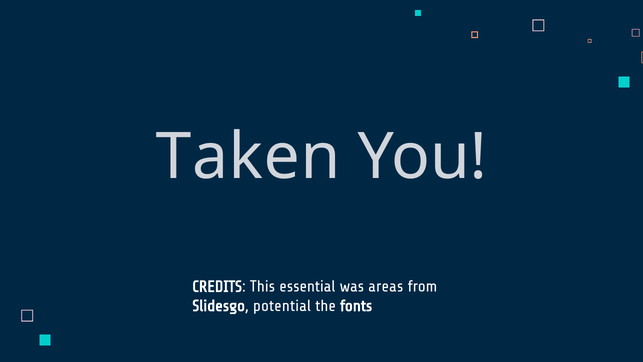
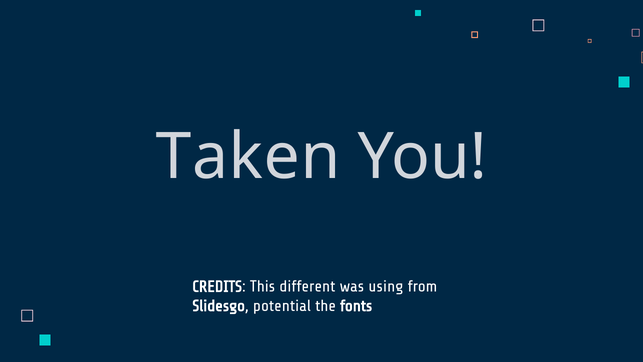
essential: essential -> different
areas: areas -> using
